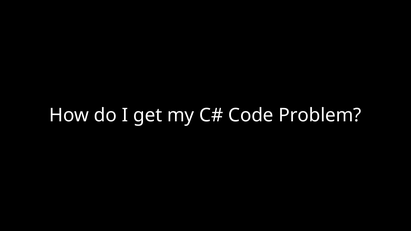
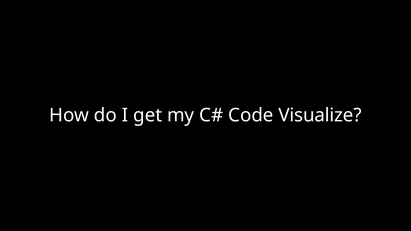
Problem: Problem -> Visualize
